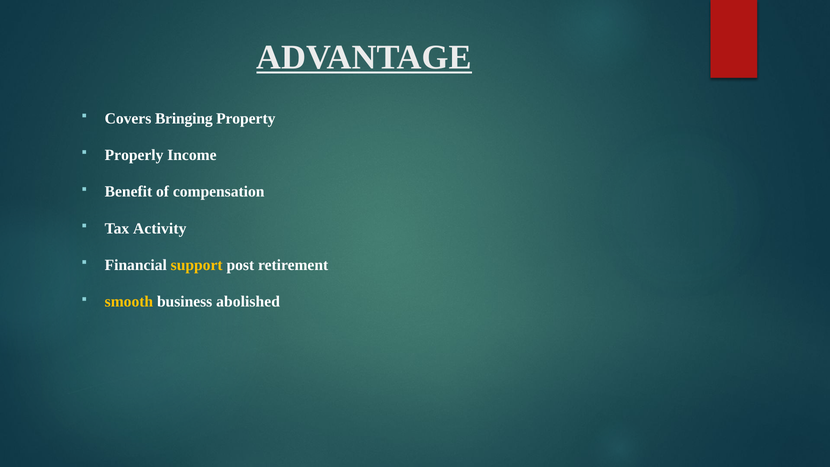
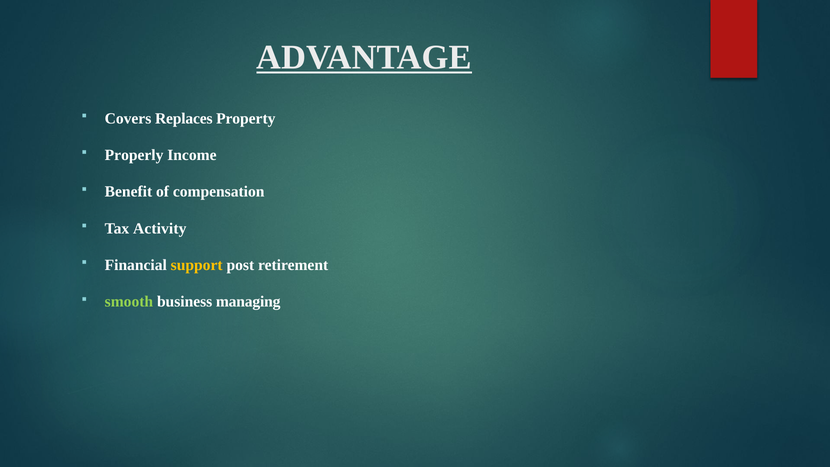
Bringing: Bringing -> Replaces
smooth colour: yellow -> light green
abolished: abolished -> managing
